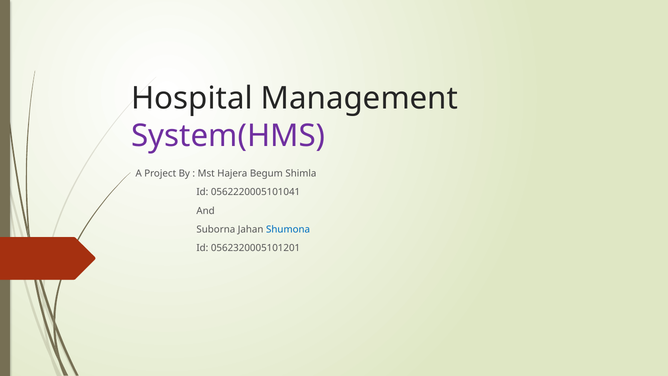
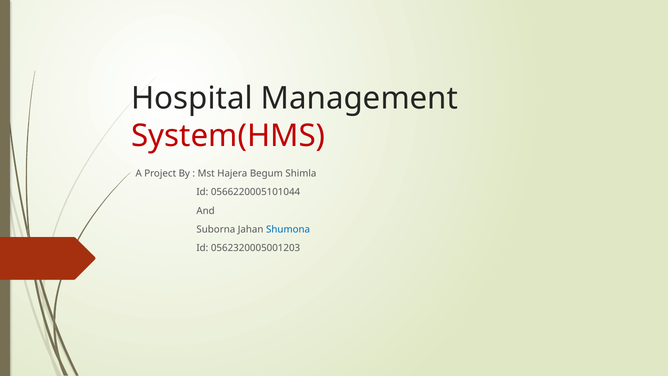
System(HMS colour: purple -> red
0562220005101041: 0562220005101041 -> 0566220005101044
0562320005101201: 0562320005101201 -> 0562320005001203
